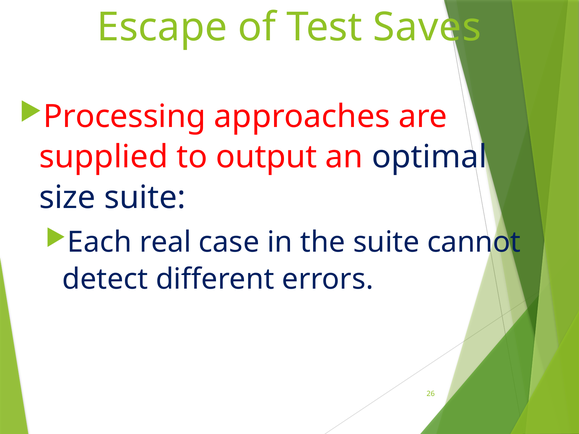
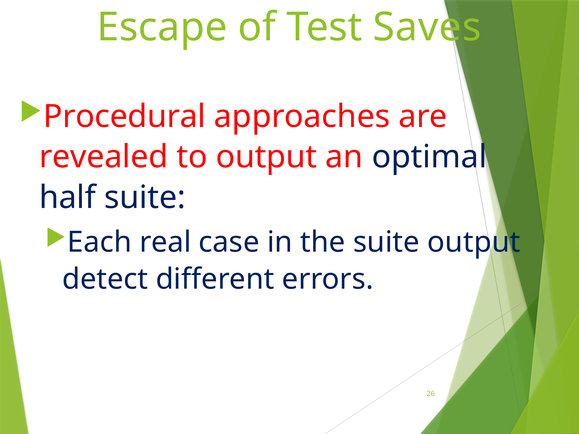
Processing: Processing -> Procedural
supplied: supplied -> revealed
size: size -> half
suite cannot: cannot -> output
